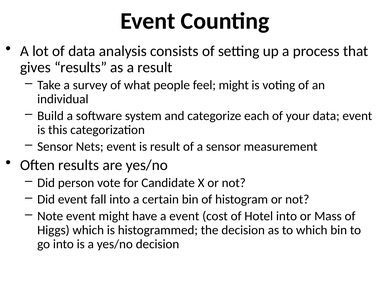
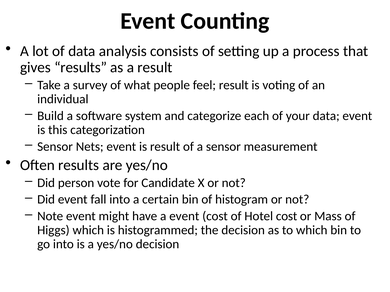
feel might: might -> result
Hotel into: into -> cost
